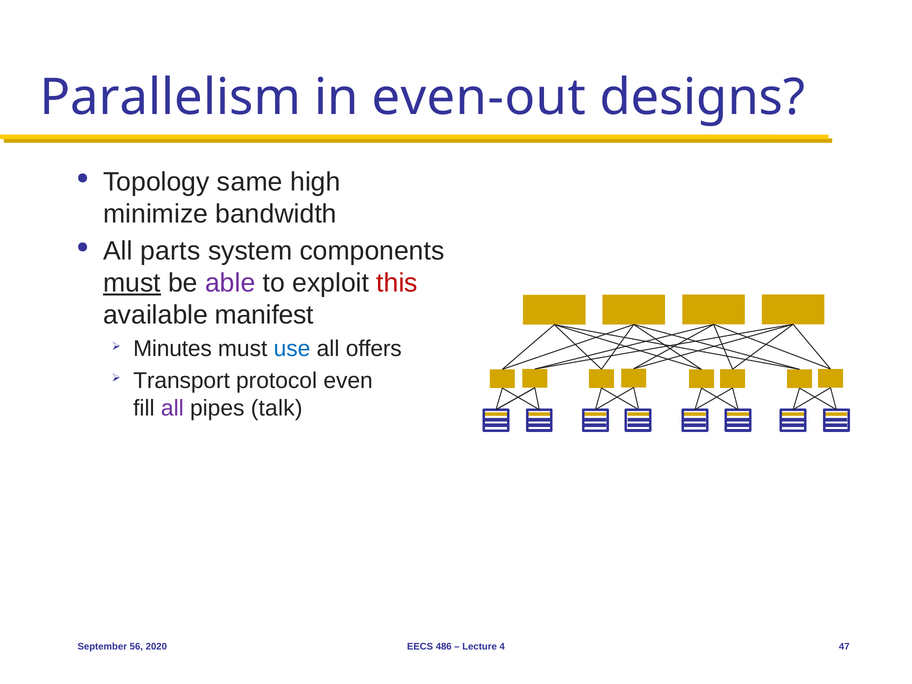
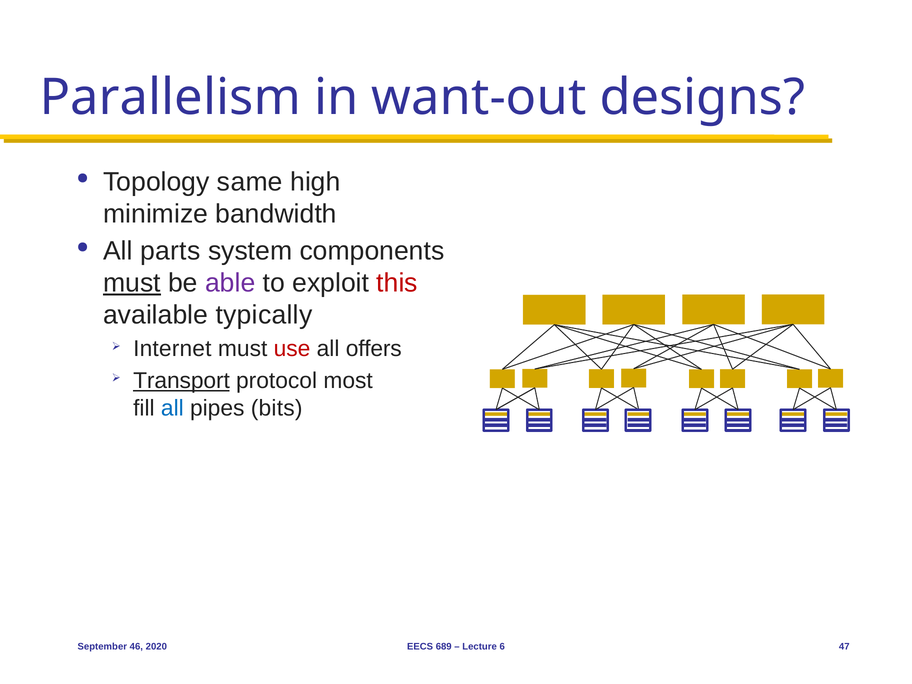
even-out: even-out -> want-out
manifest: manifest -> typically
Minutes: Minutes -> Internet
use colour: blue -> red
Transport underline: none -> present
even: even -> most
all at (172, 408) colour: purple -> blue
talk: talk -> bits
56: 56 -> 46
486: 486 -> 689
4: 4 -> 6
